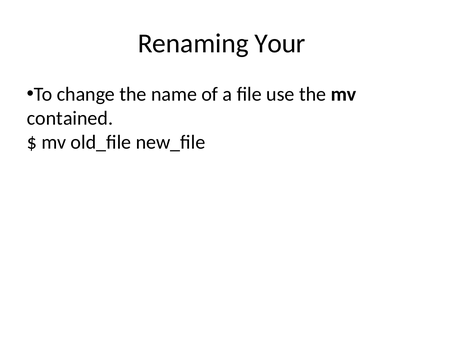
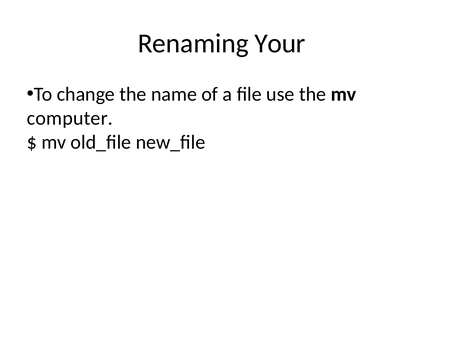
contained: contained -> computer
